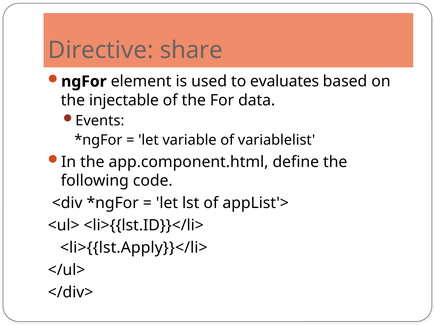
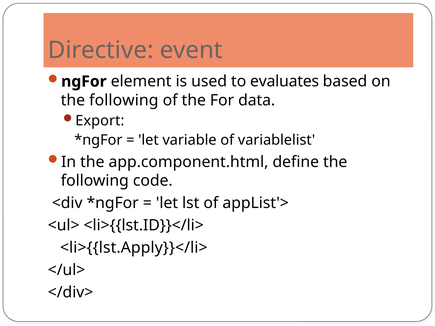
share: share -> event
injectable at (124, 100): injectable -> following
Events: Events -> Export
